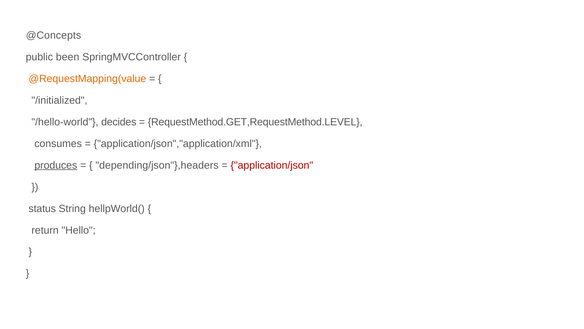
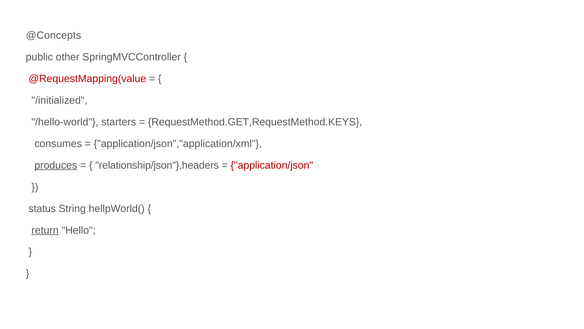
been: been -> other
@RequestMapping(value colour: orange -> red
decides: decides -> starters
RequestMethod.GET,RequestMethod.LEVEL: RequestMethod.GET,RequestMethod.LEVEL -> RequestMethod.GET,RequestMethod.KEYS
depending/json"},headers: depending/json"},headers -> relationship/json"},headers
return underline: none -> present
